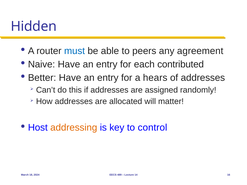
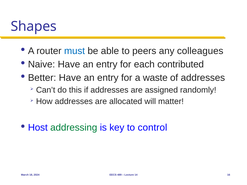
Hidden: Hidden -> Shapes
agreement: agreement -> colleagues
hears: hears -> waste
addressing colour: orange -> green
